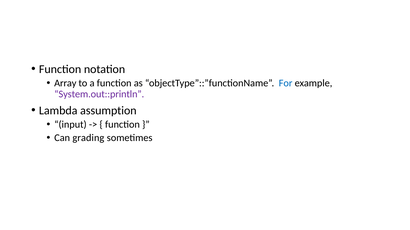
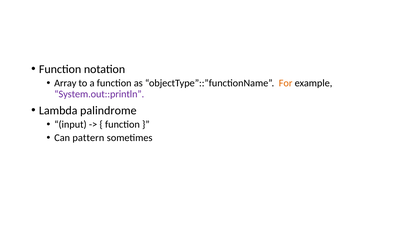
For colour: blue -> orange
assumption: assumption -> palindrome
grading: grading -> pattern
